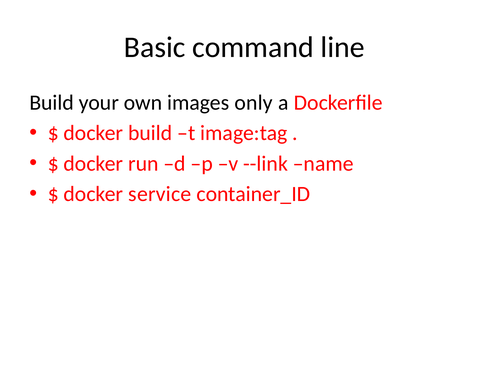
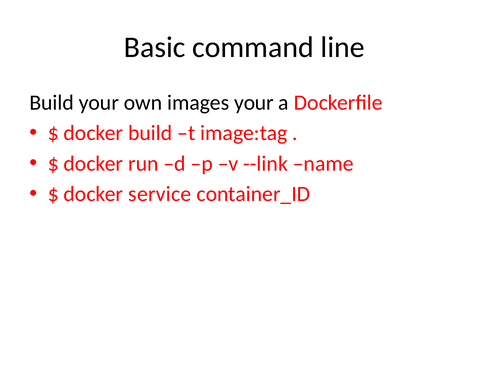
images only: only -> your
